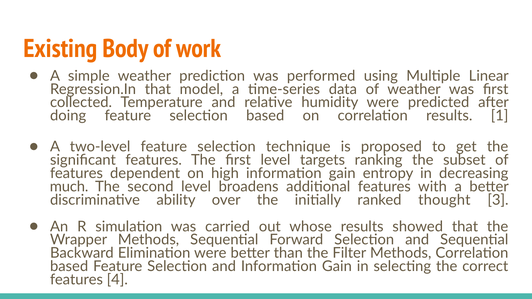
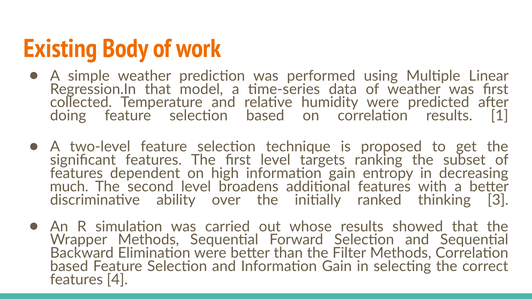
thought: thought -> thinking
